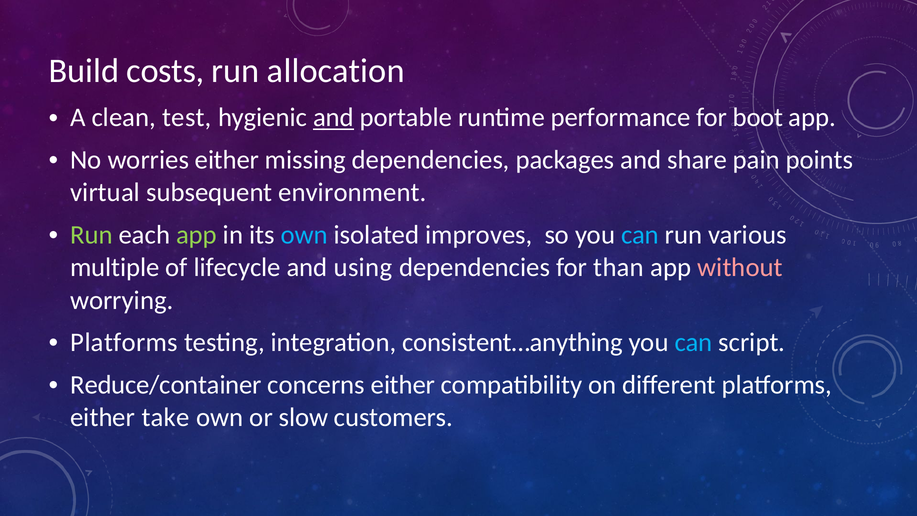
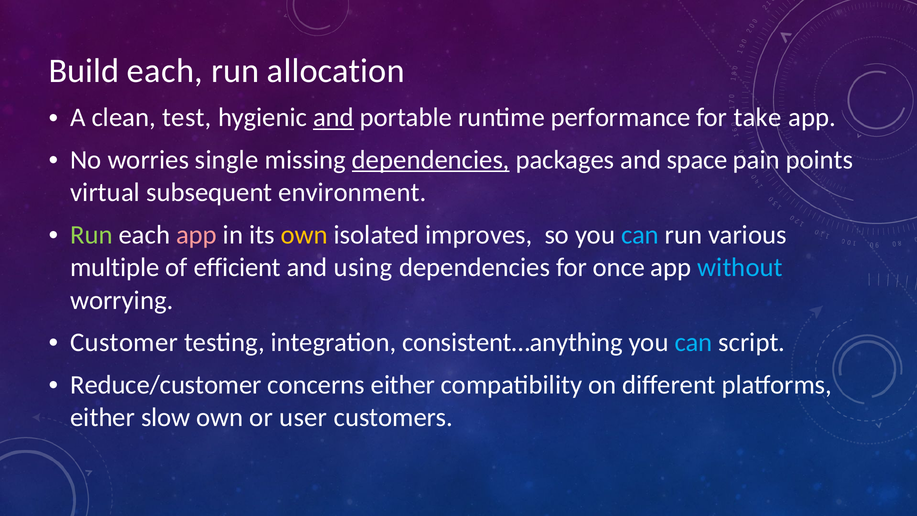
Build costs: costs -> each
boot: boot -> take
worries either: either -> single
dependencies at (431, 160) underline: none -> present
share: share -> space
app at (197, 235) colour: light green -> pink
own at (304, 235) colour: light blue -> yellow
lifecycle: lifecycle -> efficient
than: than -> once
without colour: pink -> light blue
Platforms at (124, 342): Platforms -> Customer
Reduce/container: Reduce/container -> Reduce/customer
take: take -> slow
slow: slow -> user
